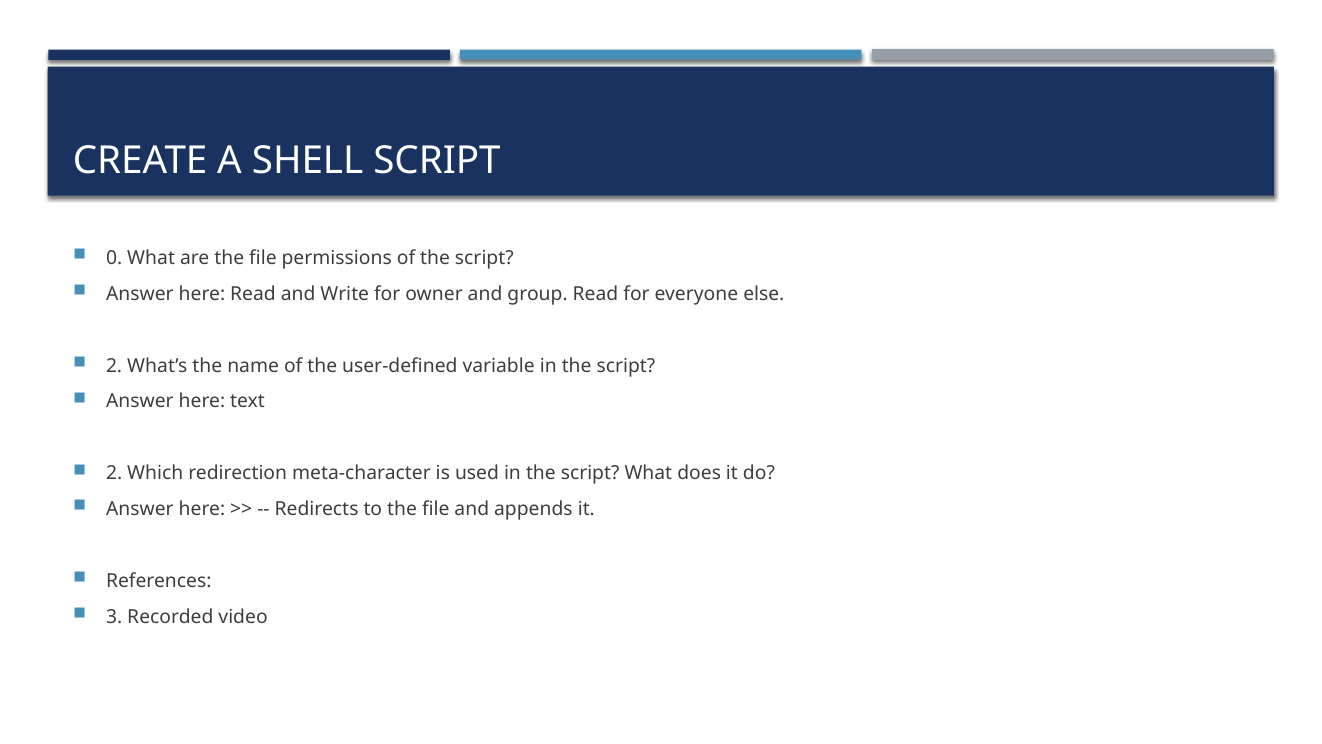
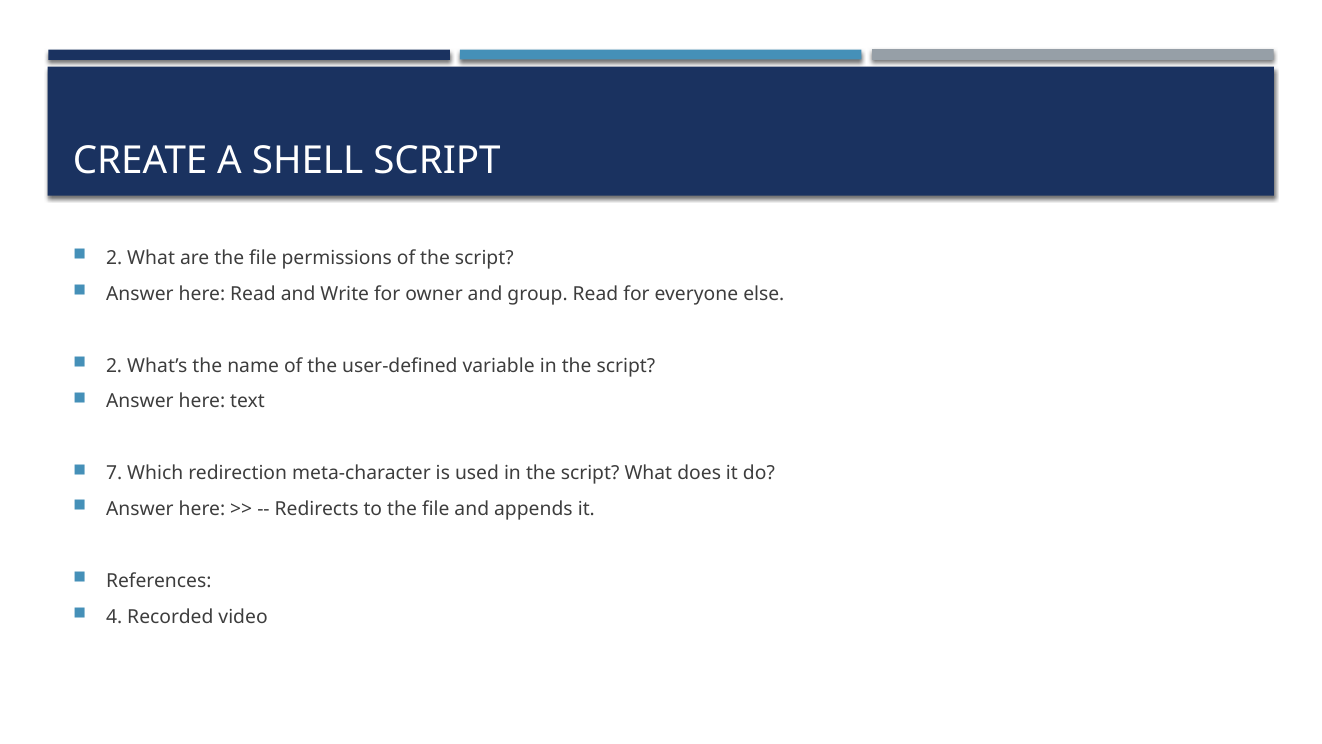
0 at (114, 258): 0 -> 2
2 at (114, 473): 2 -> 7
3: 3 -> 4
